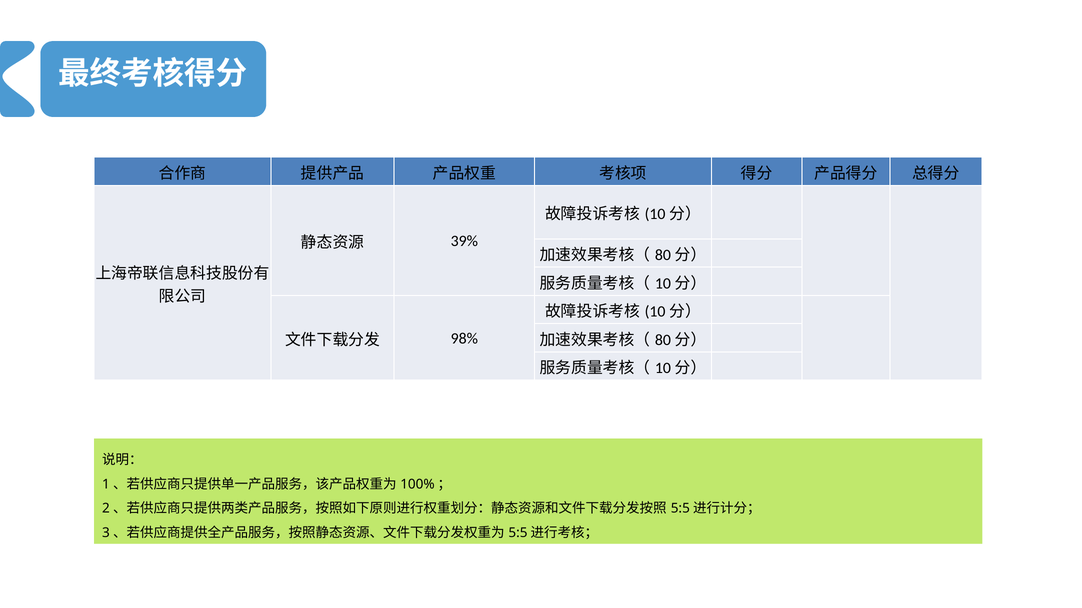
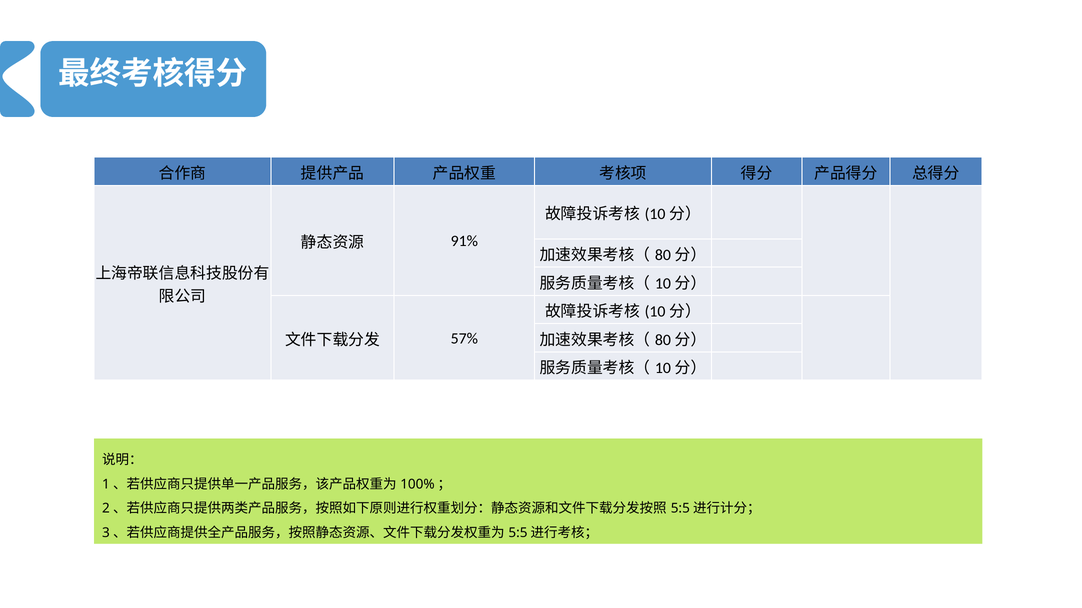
39%: 39% -> 91%
98%: 98% -> 57%
